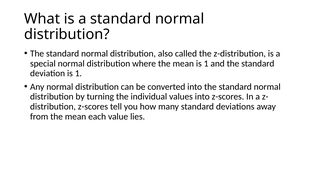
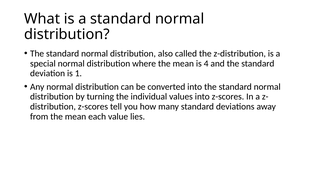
mean is 1: 1 -> 4
